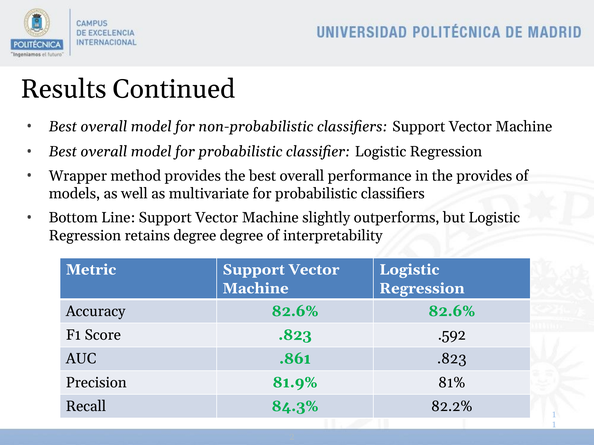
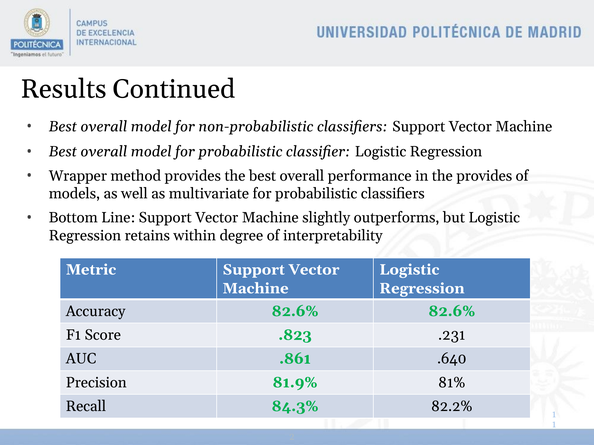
retains degree: degree -> within
.592: .592 -> .231
.861 .823: .823 -> .640
